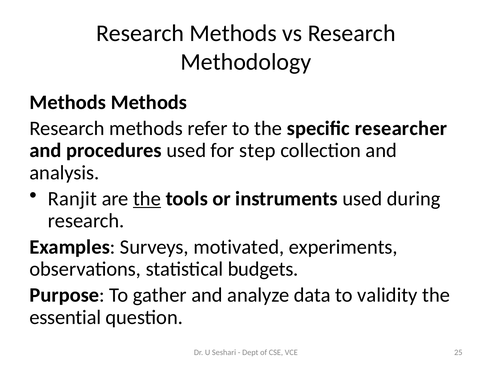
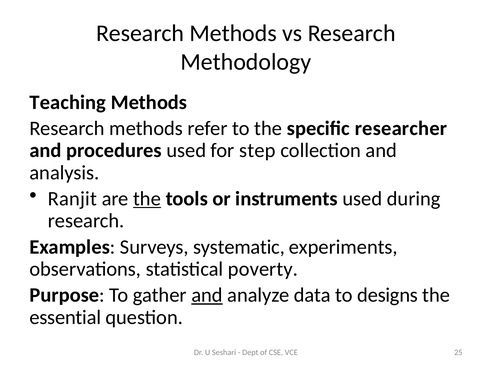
Methods at (68, 102): Methods -> Teaching
motivated: motivated -> systematic
budgets: budgets -> poverty
and at (207, 295) underline: none -> present
validity: validity -> designs
